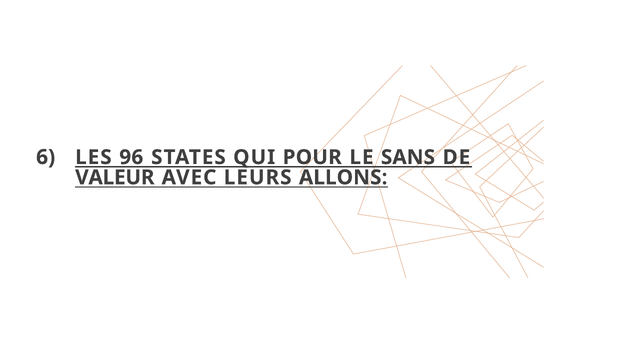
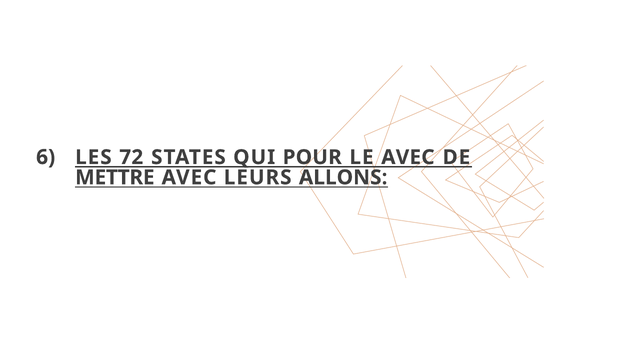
96: 96 -> 72
LE SANS: SANS -> AVEC
VALEUR: VALEUR -> METTRE
